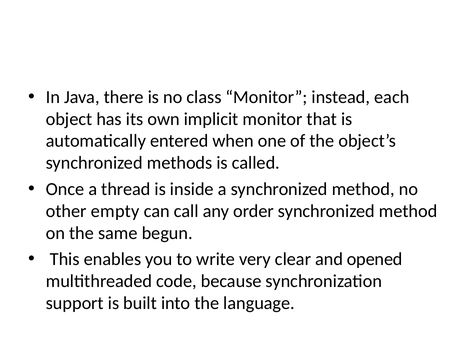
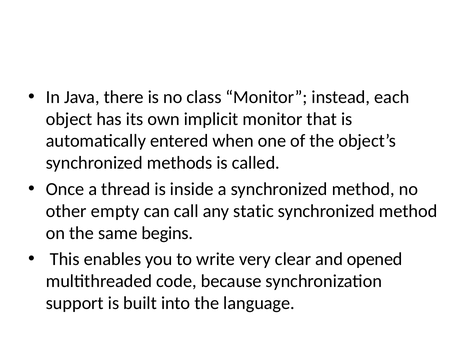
order: order -> static
begun: begun -> begins
